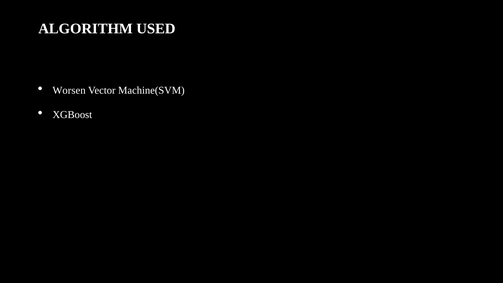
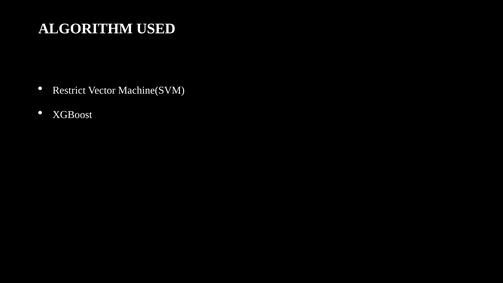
Worsen: Worsen -> Restrict
